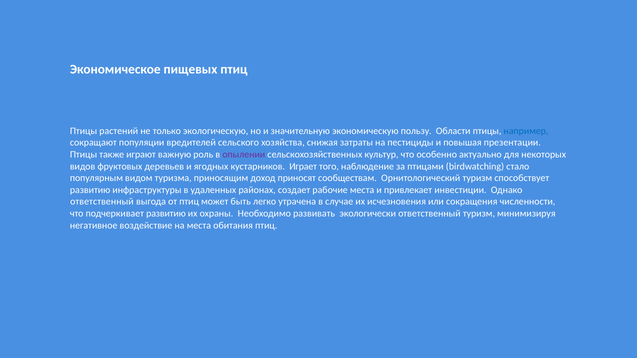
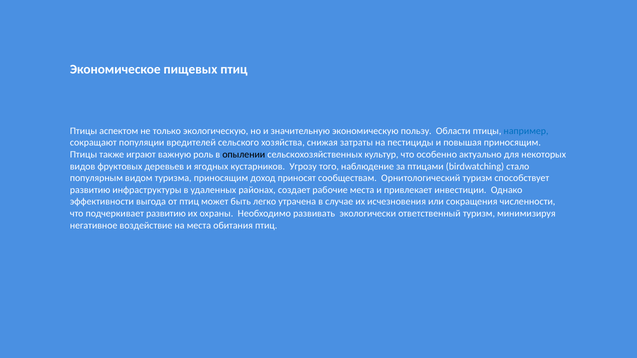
растений: растений -> аспектом
повышая презентации: презентации -> приносящим
опылении colour: purple -> black
Играет: Играет -> Угрозу
ответственный at (102, 202): ответственный -> эффективности
